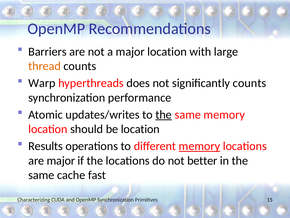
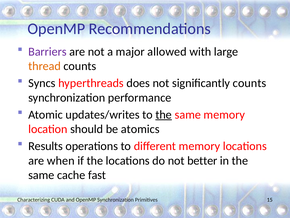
Barriers colour: black -> purple
major location: location -> allowed
Warp: Warp -> Syncs
be location: location -> atomics
memory at (199, 146) underline: present -> none
are major: major -> when
